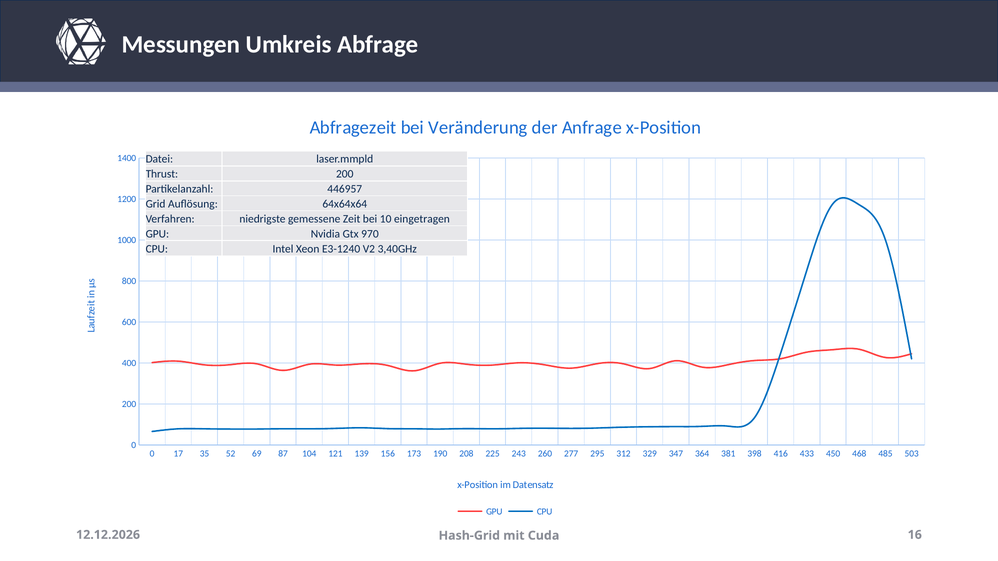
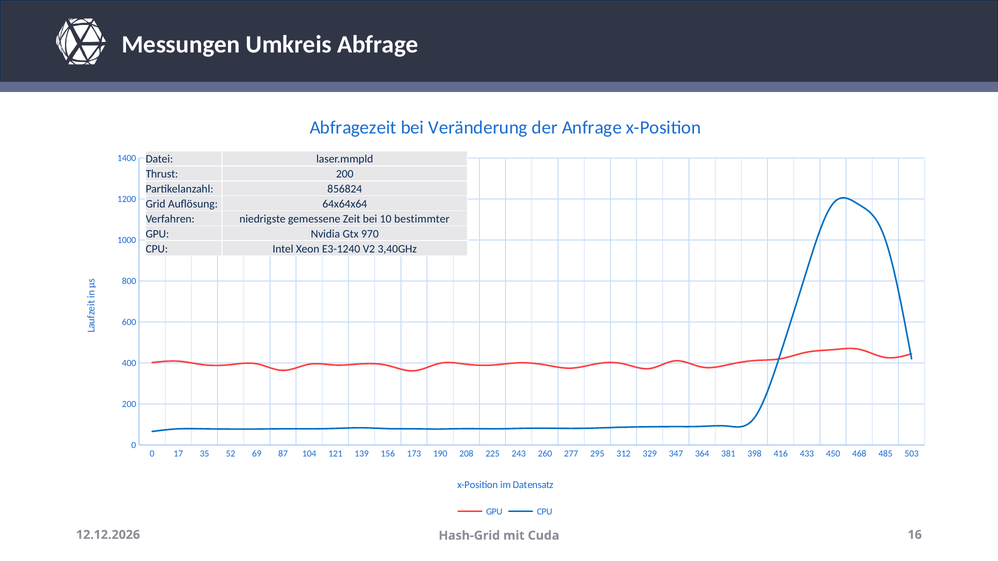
446957: 446957 -> 856824
eingetragen: eingetragen -> bestimmter
